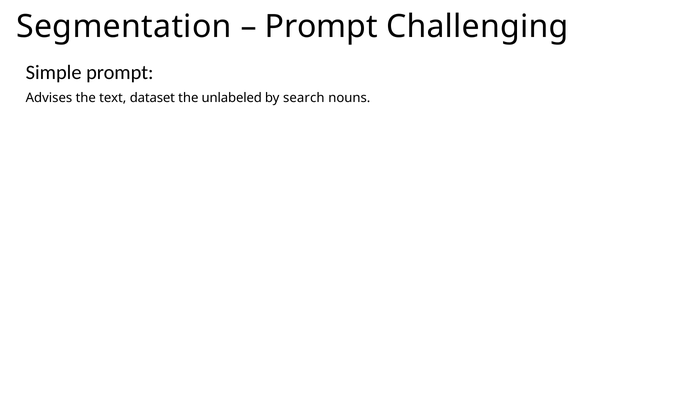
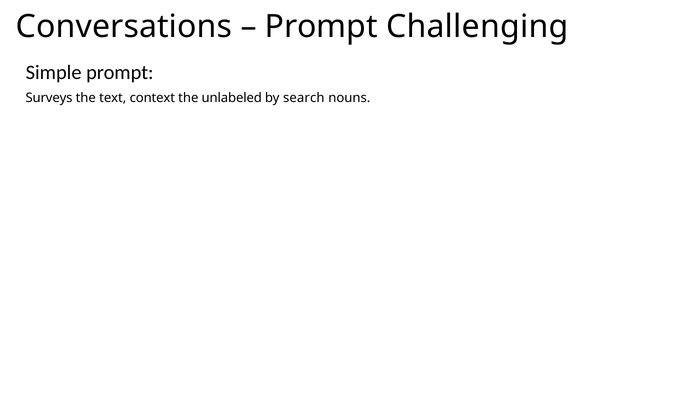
Segmentation: Segmentation -> Conversations
Advises: Advises -> Surveys
dataset: dataset -> context
